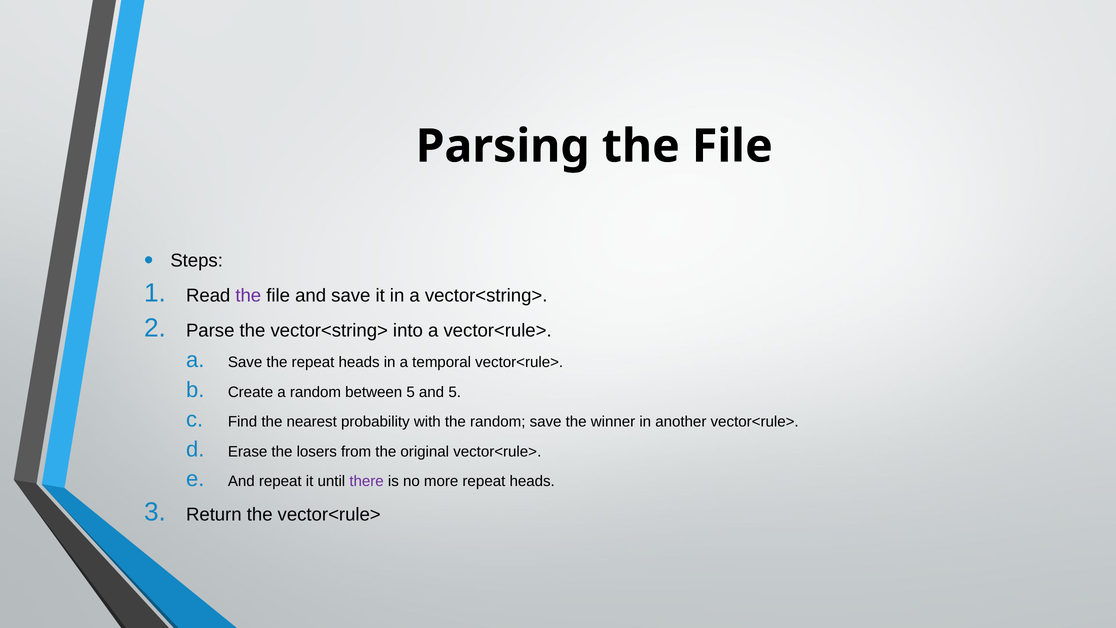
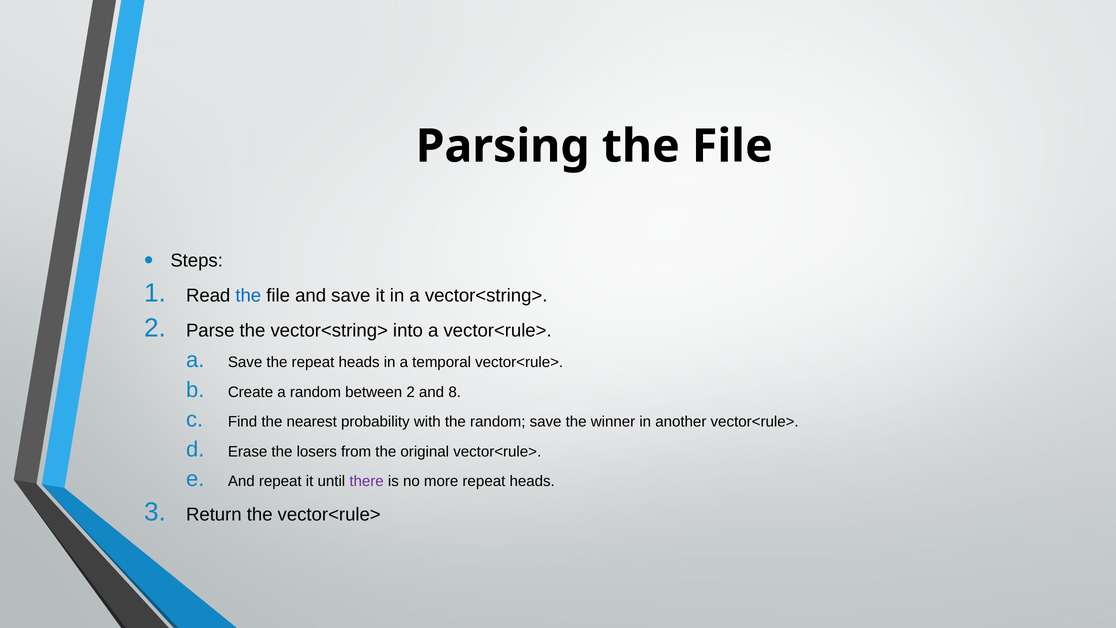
the at (248, 296) colour: purple -> blue
between 5: 5 -> 2
and 5: 5 -> 8
